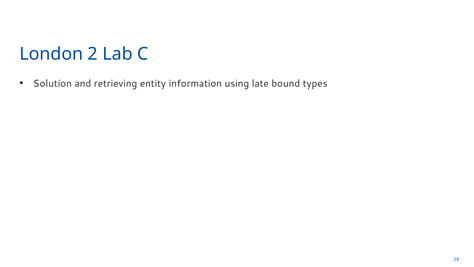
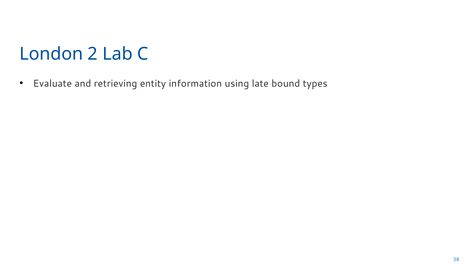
Solution: Solution -> Evaluate
